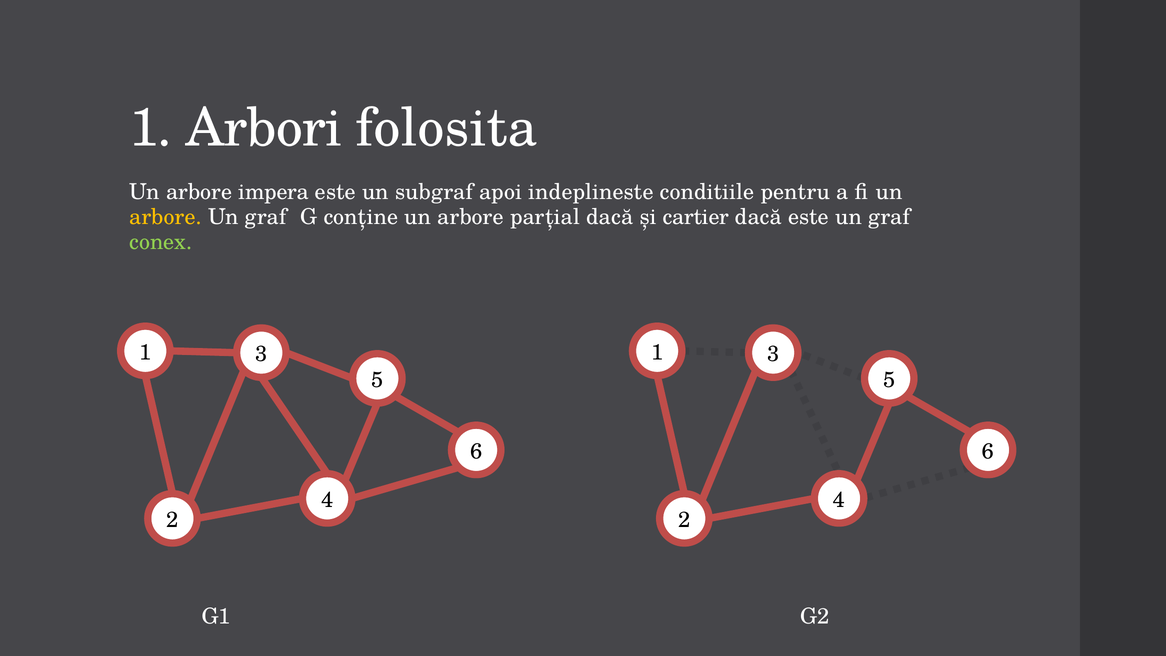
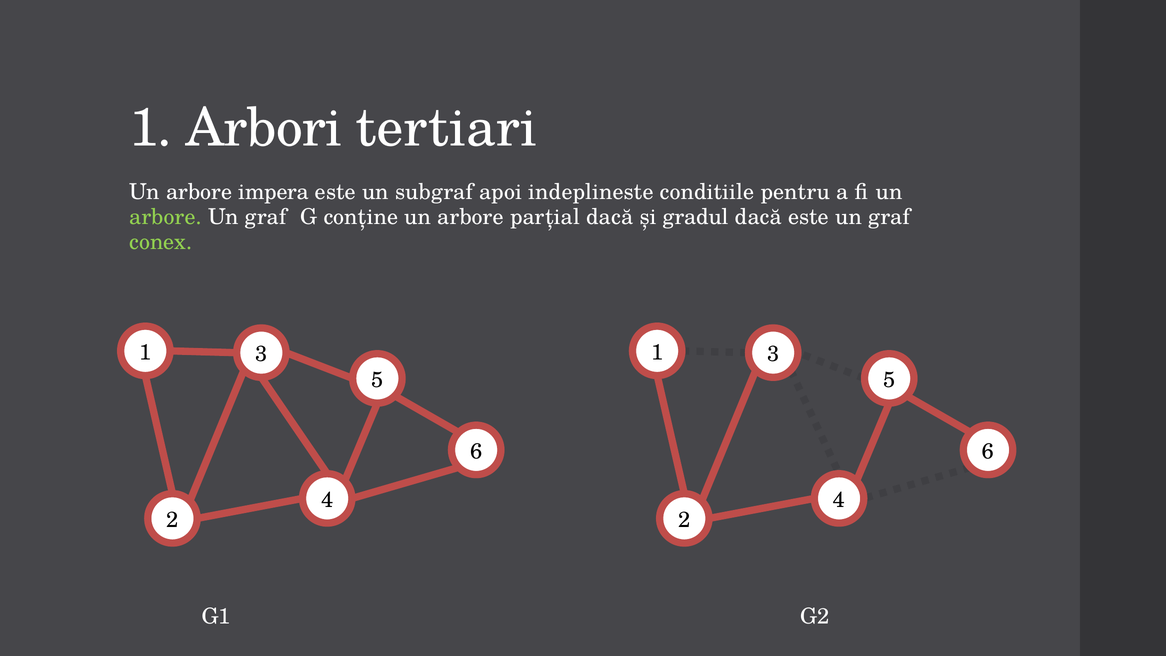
folosita: folosita -> tertiari
arbore at (166, 217) colour: yellow -> light green
cartier: cartier -> gradul
